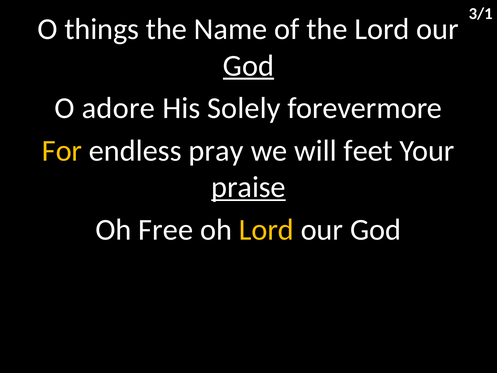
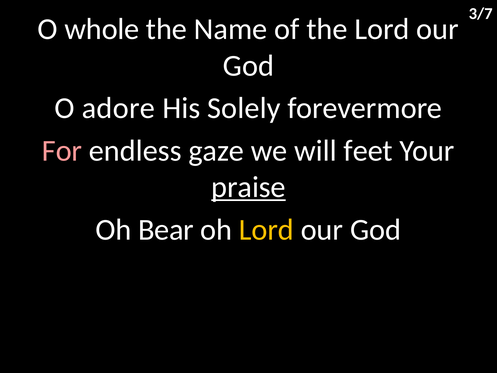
3/1: 3/1 -> 3/7
things: things -> whole
God at (248, 66) underline: present -> none
For colour: yellow -> pink
pray: pray -> gaze
Free: Free -> Bear
